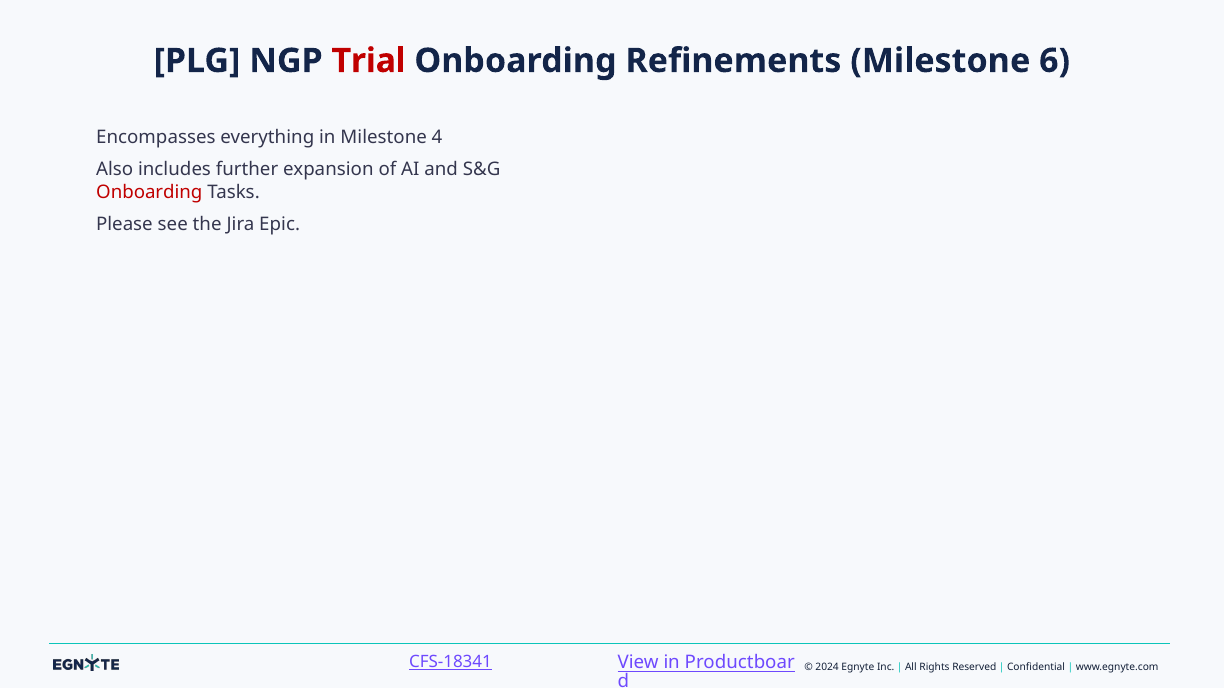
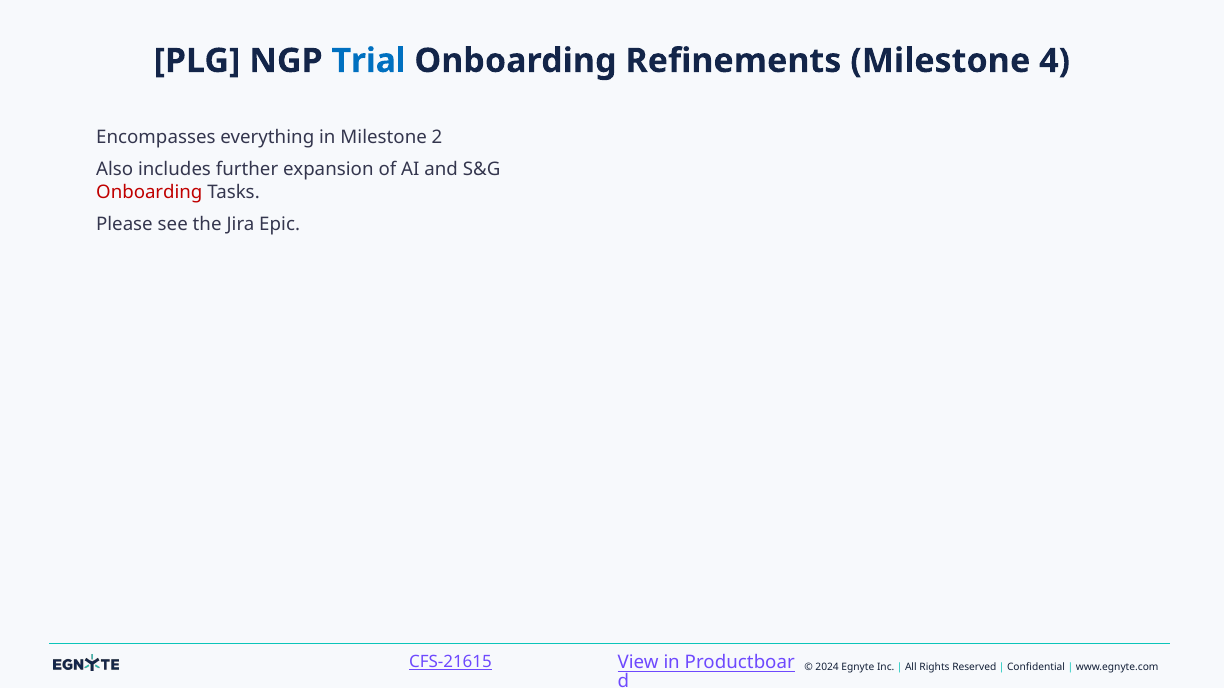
Trial colour: red -> blue
6: 6 -> 4
4: 4 -> 2
CFS-18341: CFS-18341 -> CFS-21615
